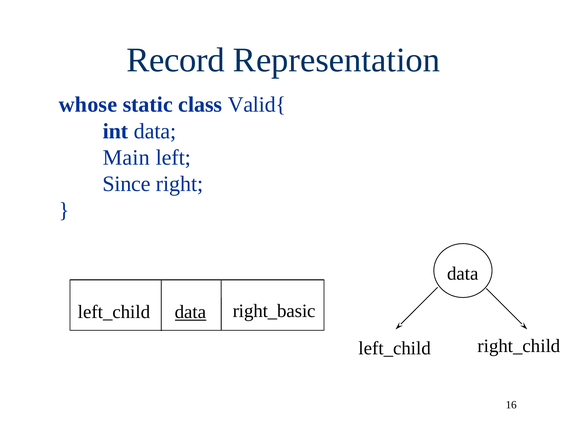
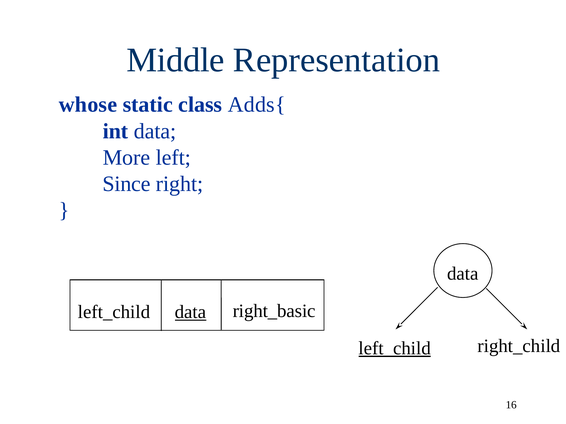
Record: Record -> Middle
Valid{: Valid{ -> Adds{
Main: Main -> More
left_child at (395, 349) underline: none -> present
